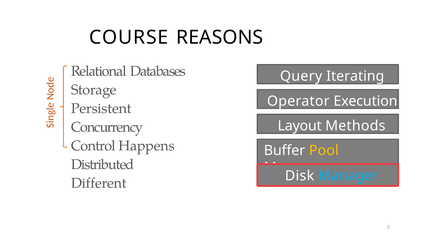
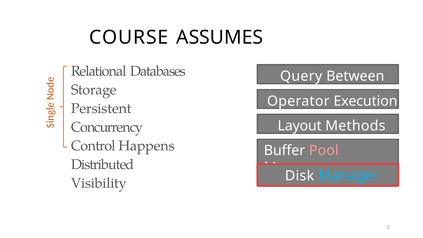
REASONS: REASONS -> ASSUMES
Iterating: Iterating -> Between
Pool colour: yellow -> pink
Different: Different -> Visibility
